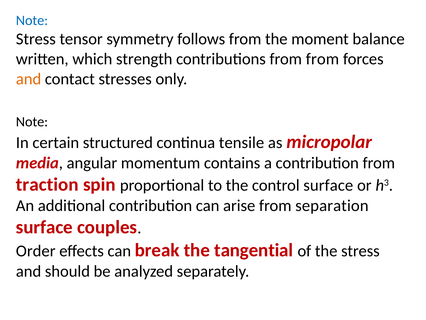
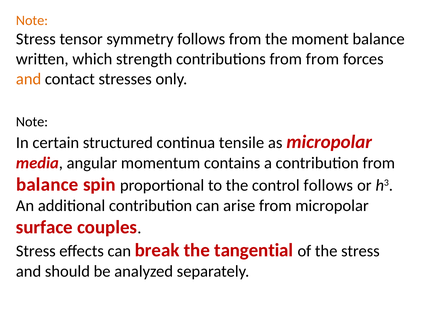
Note at (32, 20) colour: blue -> orange
traction at (47, 184): traction -> balance
control surface: surface -> follows
from separation: separation -> micropolar
Order at (36, 250): Order -> Stress
